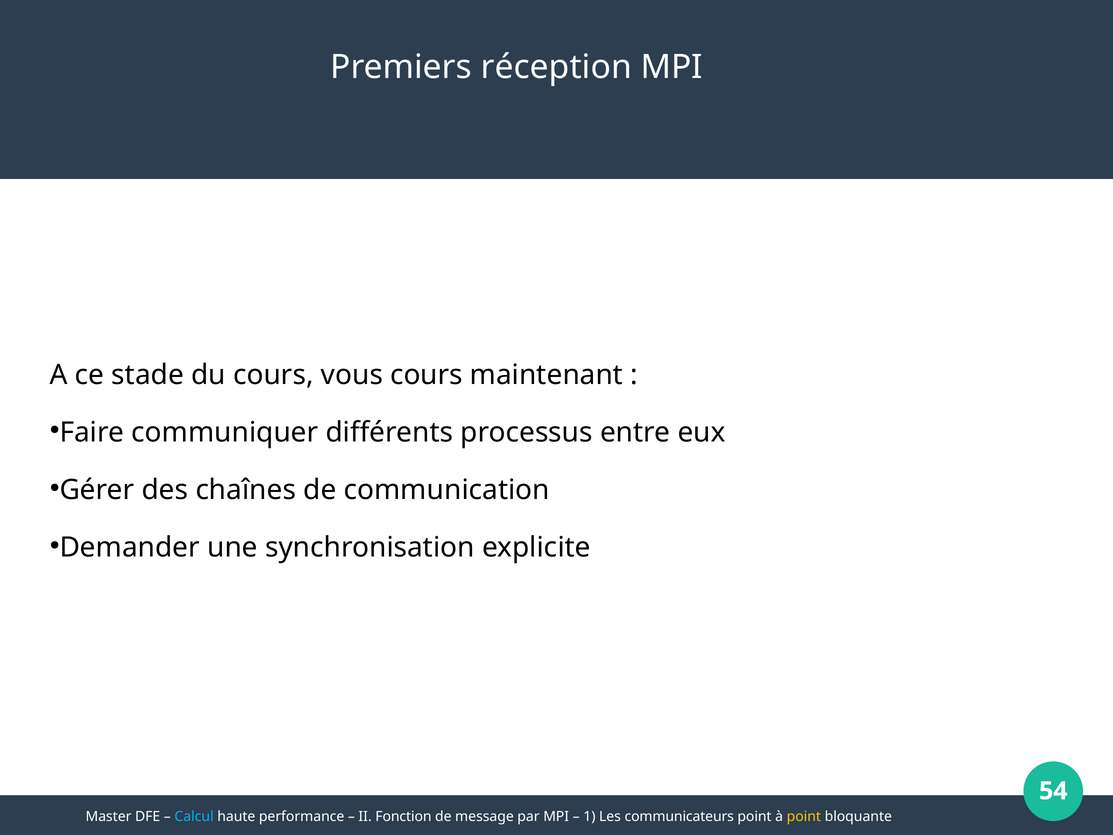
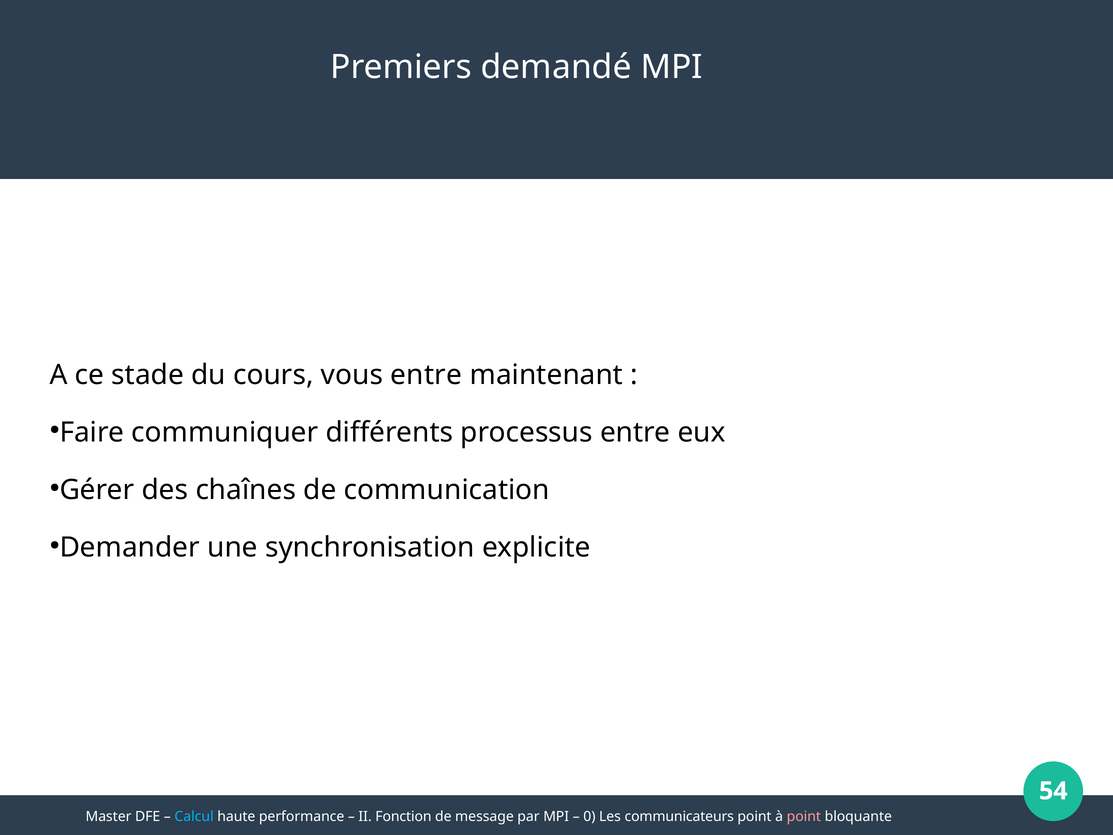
réception: réception -> demandé
vous cours: cours -> entre
1: 1 -> 0
point at (804, 816) colour: yellow -> pink
